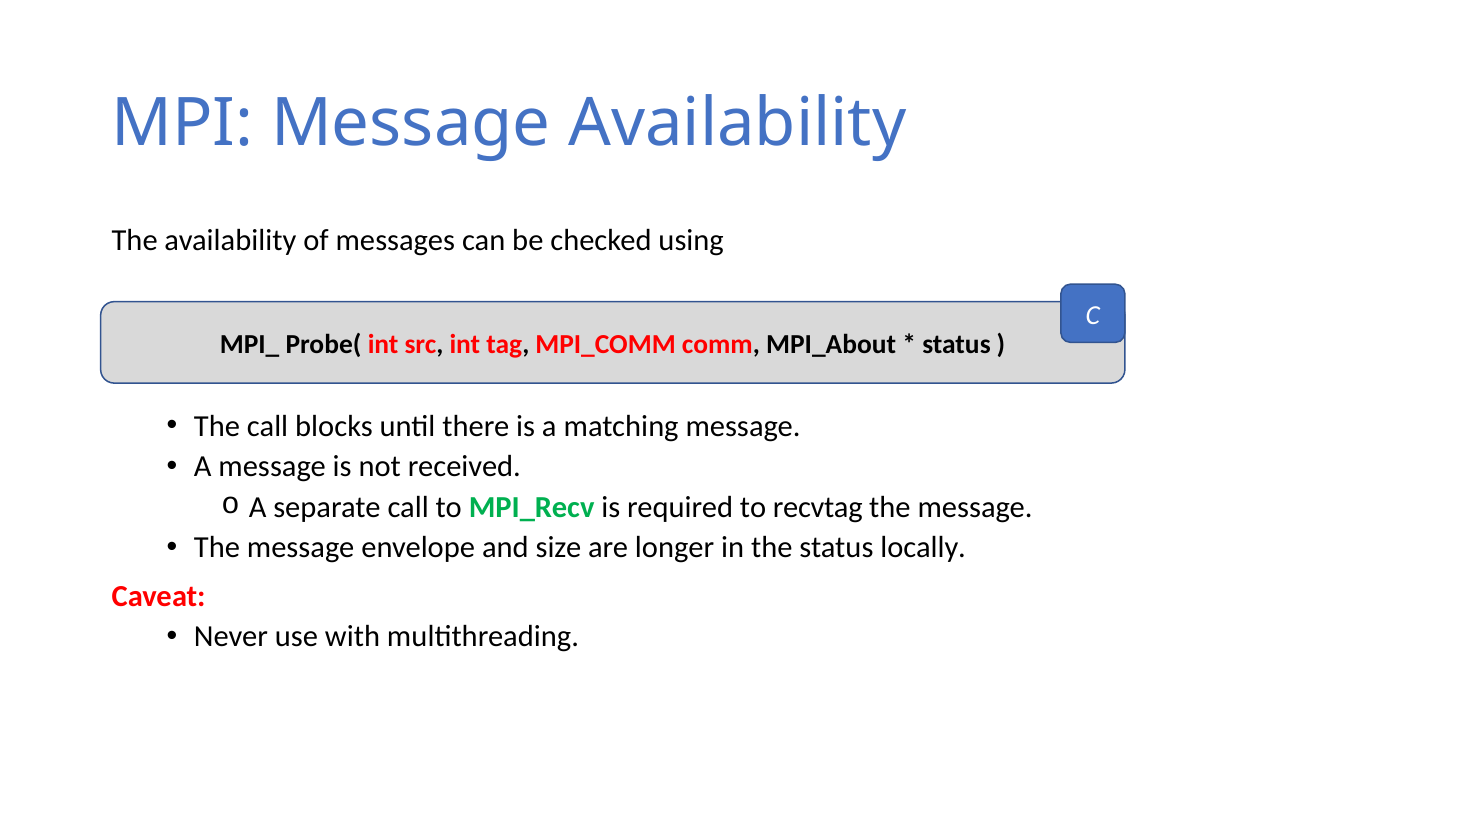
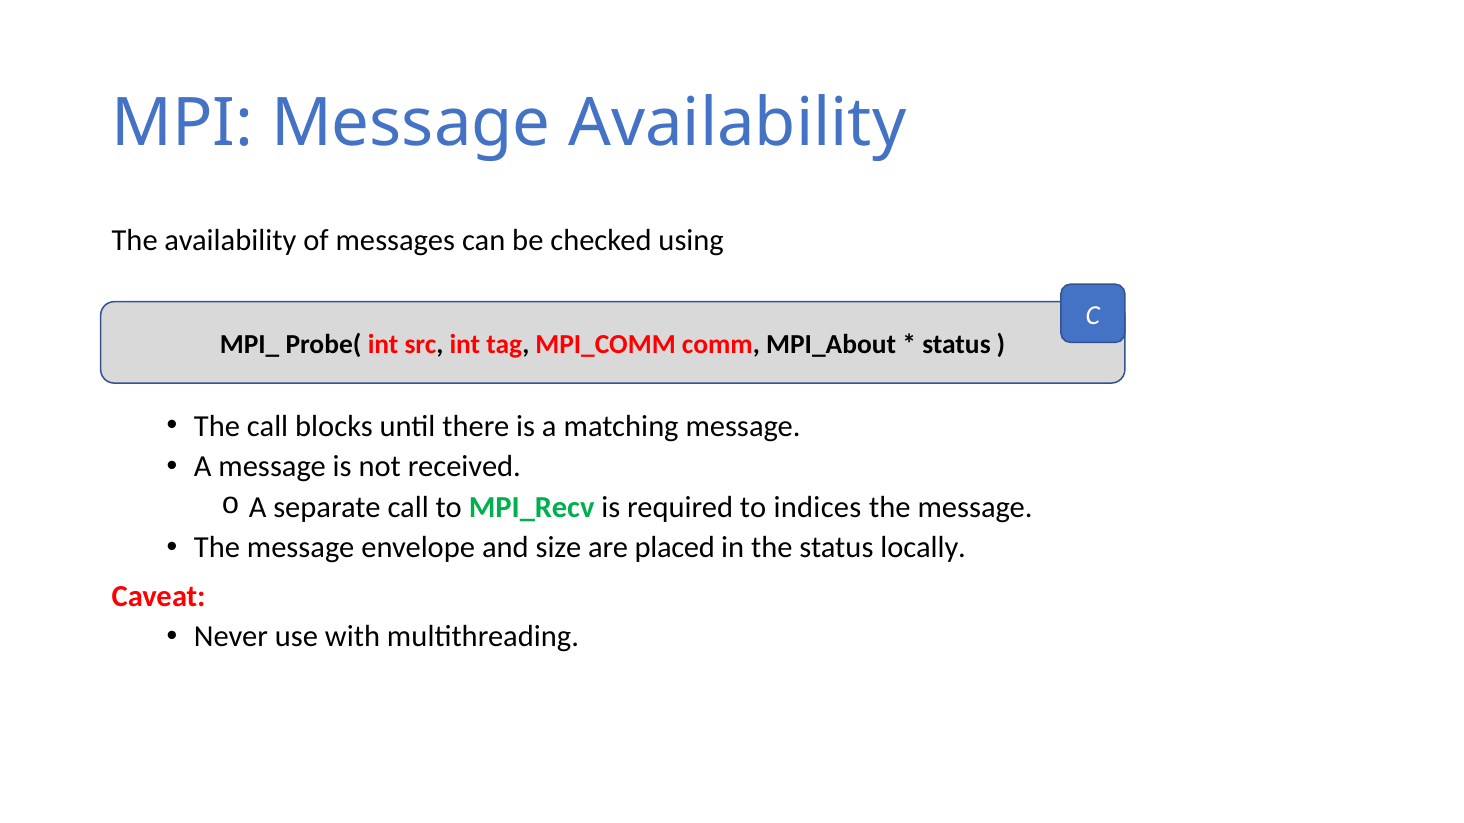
recvtag: recvtag -> indices
longer: longer -> placed
